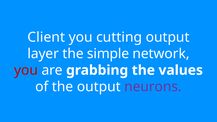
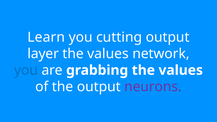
Client: Client -> Learn
simple at (108, 54): simple -> values
you at (26, 70) colour: red -> blue
